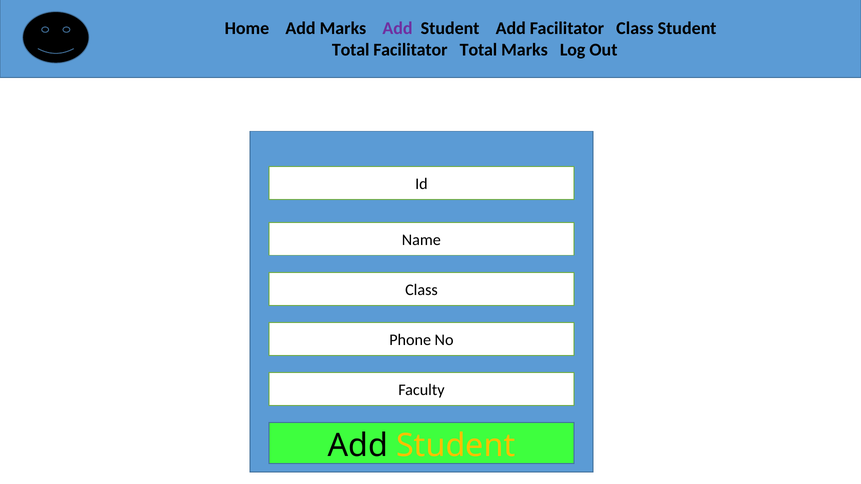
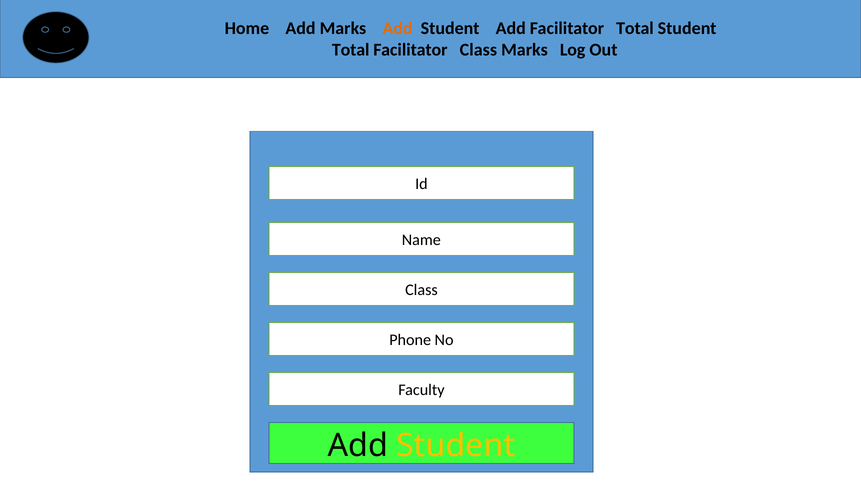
Add at (398, 28) colour: purple -> orange
Facilitator Class: Class -> Total
Facilitator Total: Total -> Class
